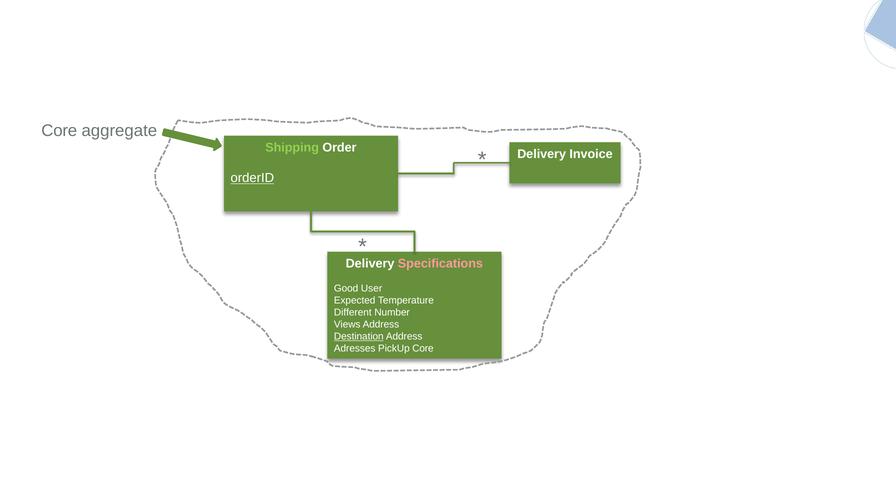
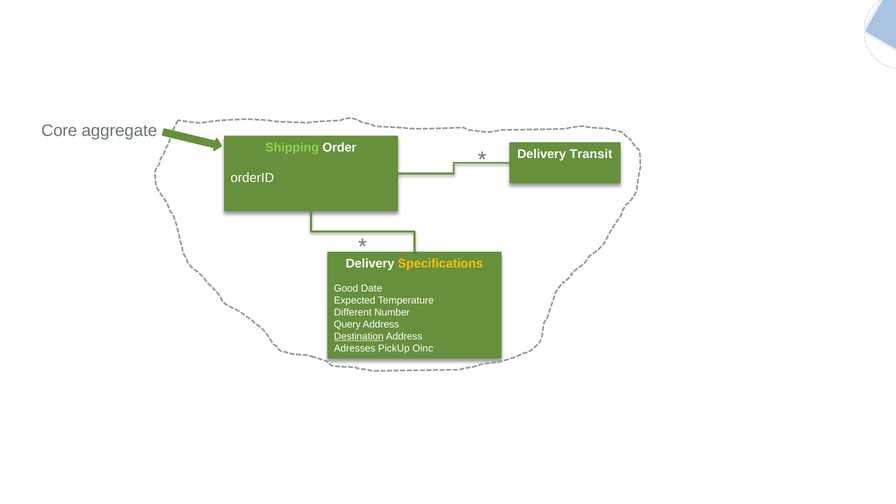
Invoice: Invoice -> Transit
orderID underline: present -> none
Specifications colour: pink -> yellow
User: User -> Date
Views: Views -> Query
PickUp Core: Core -> Oinc
